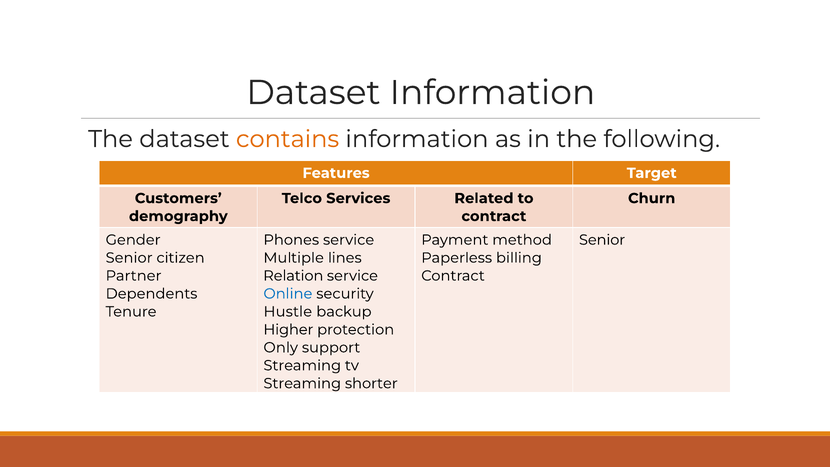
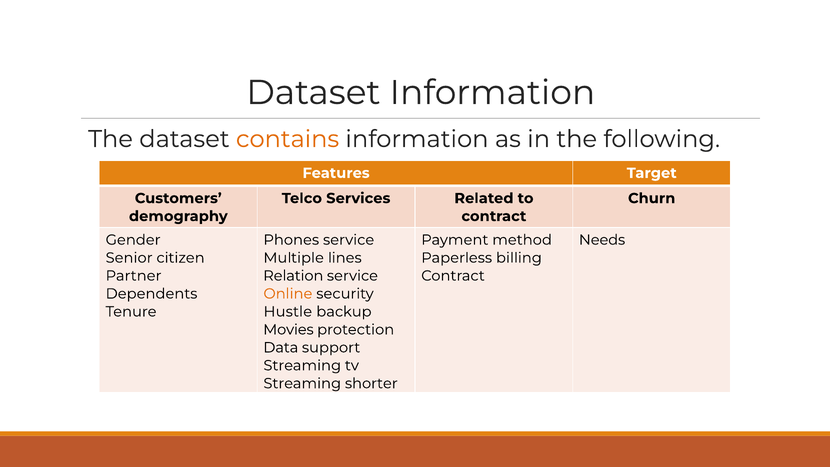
Senior at (602, 240): Senior -> Needs
Online colour: blue -> orange
Higher: Higher -> Movies
Only: Only -> Data
